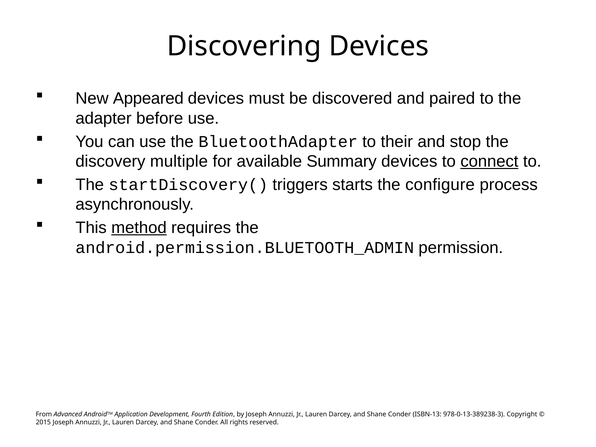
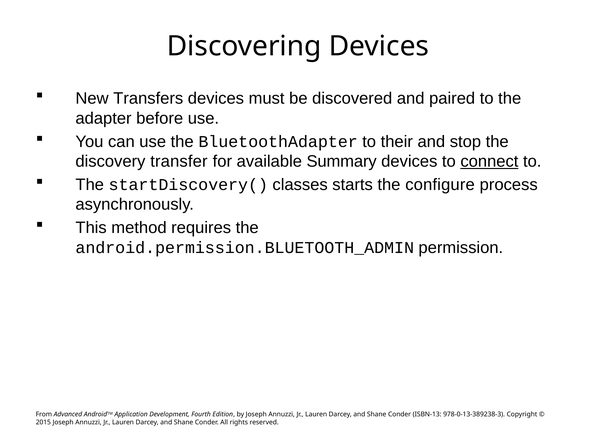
Appeared: Appeared -> Transfers
multiple: multiple -> transfer
triggers: triggers -> classes
method underline: present -> none
